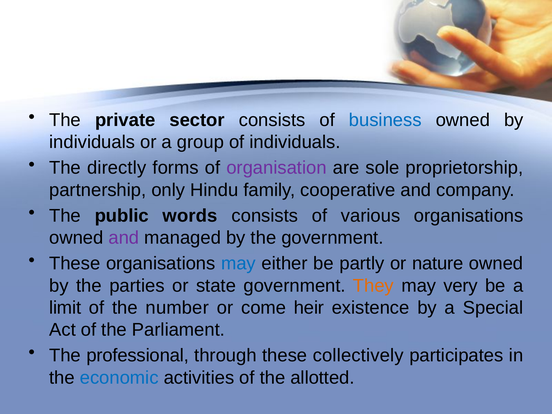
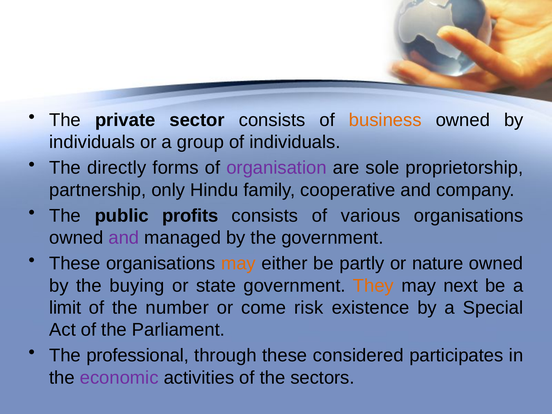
business colour: blue -> orange
words: words -> profits
may at (238, 264) colour: blue -> orange
parties: parties -> buying
very: very -> next
heir: heir -> risk
collectively: collectively -> considered
economic colour: blue -> purple
allotted: allotted -> sectors
